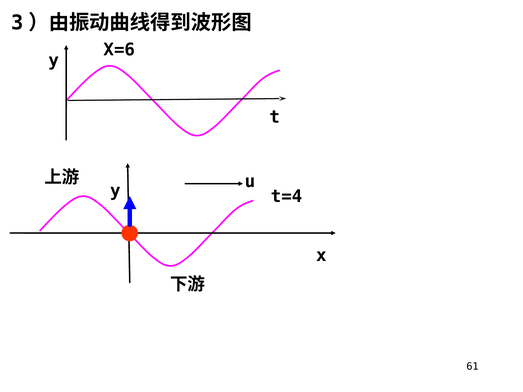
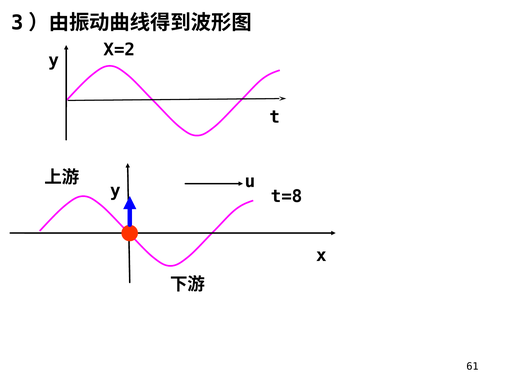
X=6: X=6 -> X=2
t=4: t=4 -> t=8
